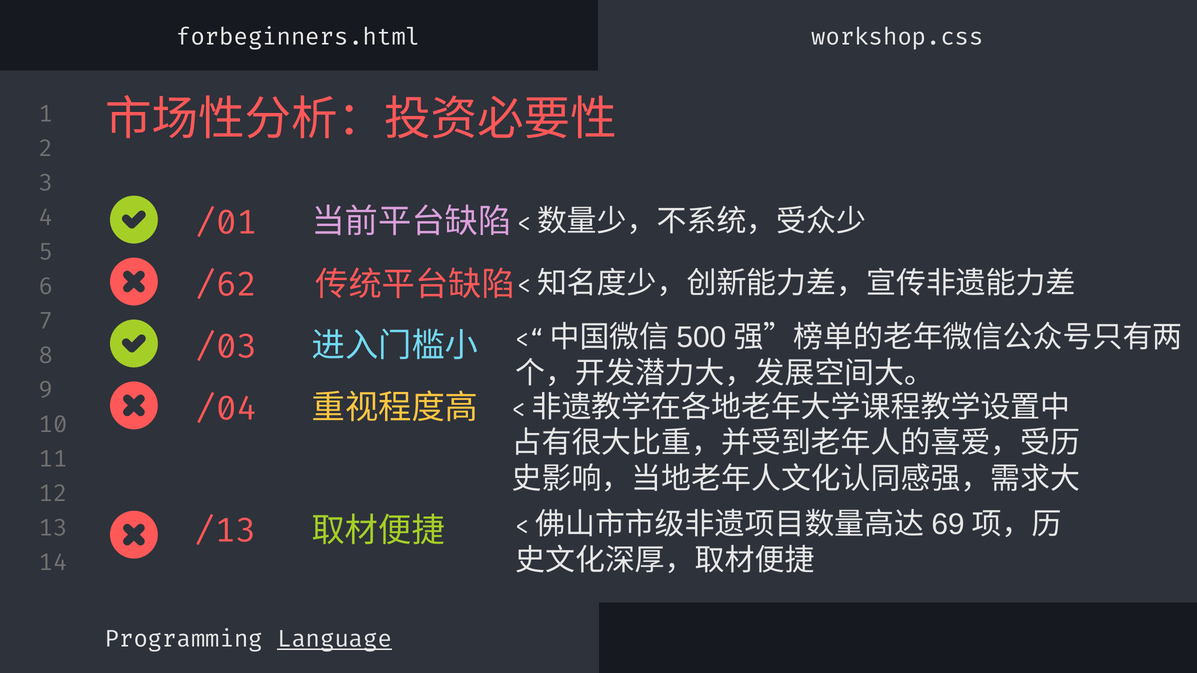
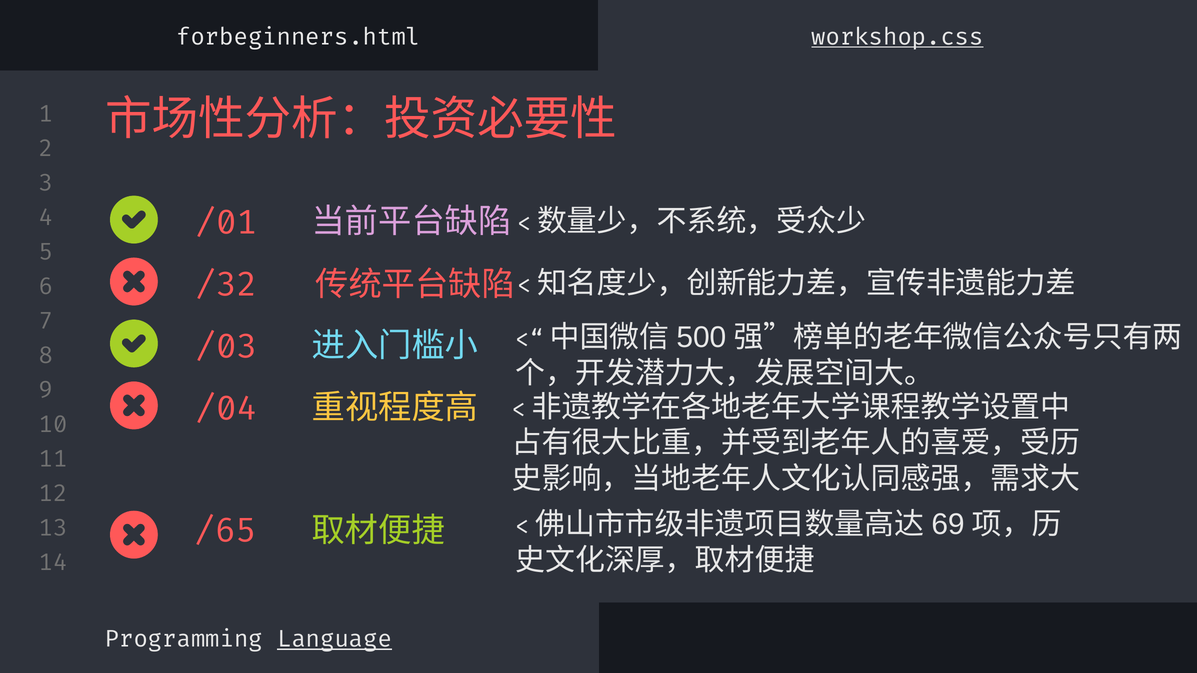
workshop.css underline: none -> present
/62: /62 -> /32
/13: /13 -> /65
